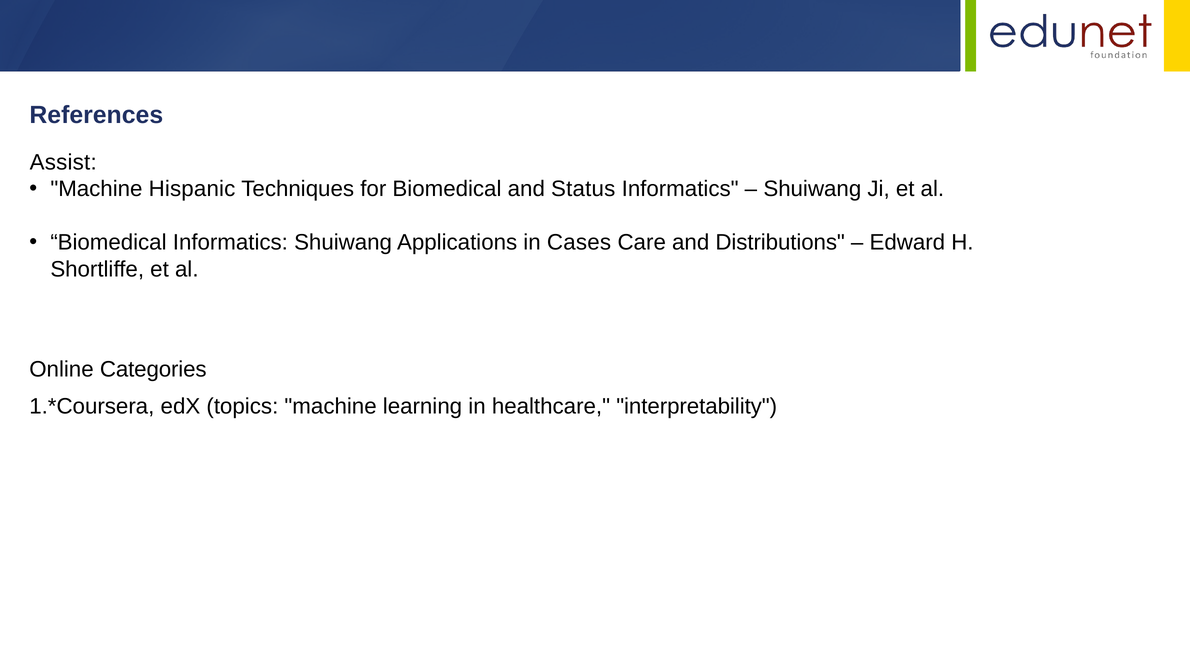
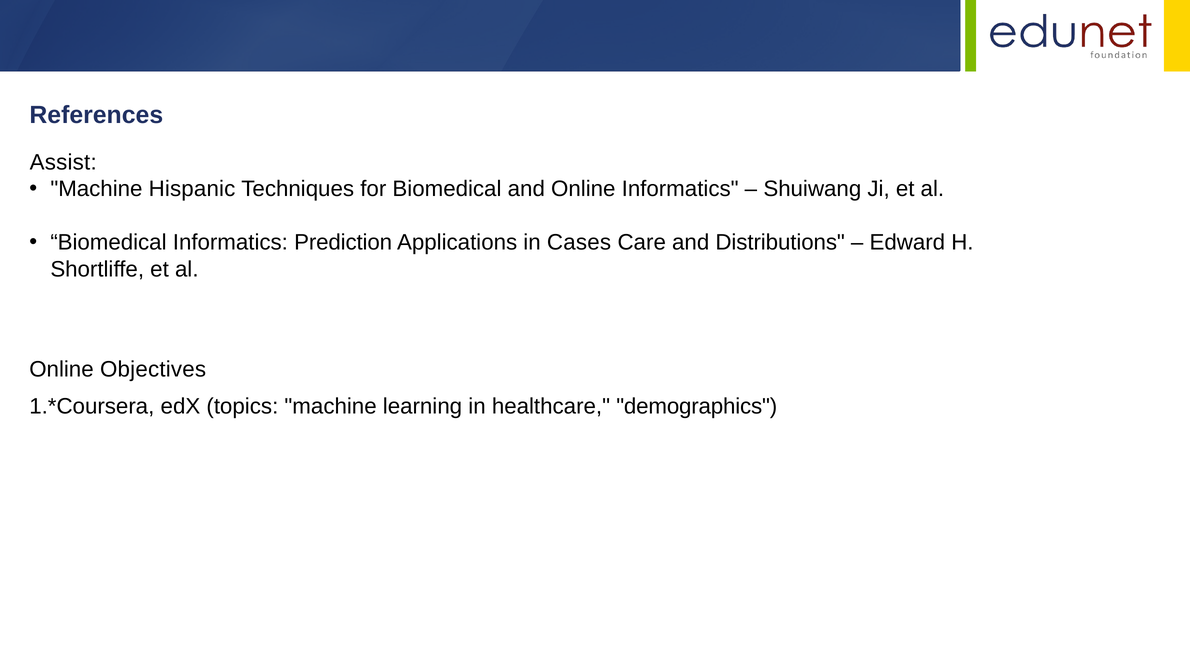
and Status: Status -> Online
Informatics Shuiwang: Shuiwang -> Prediction
Categories: Categories -> Objectives
interpretability: interpretability -> demographics
